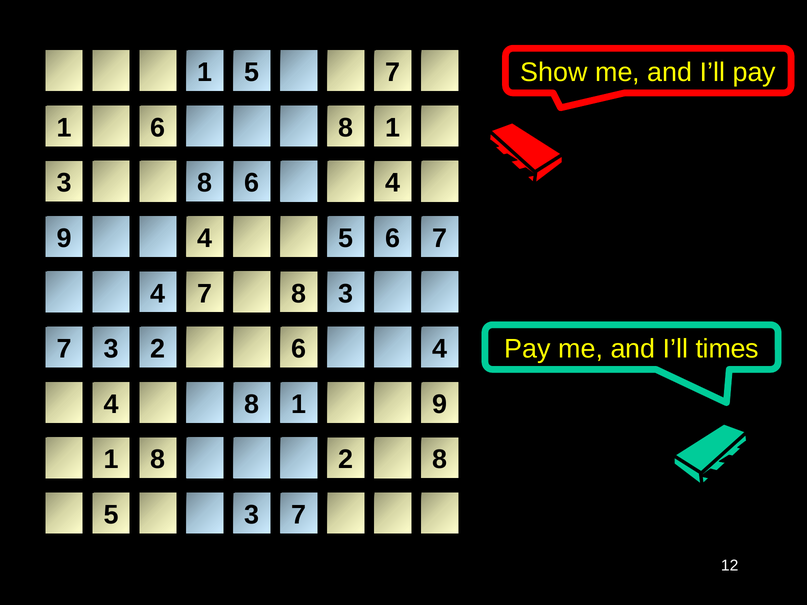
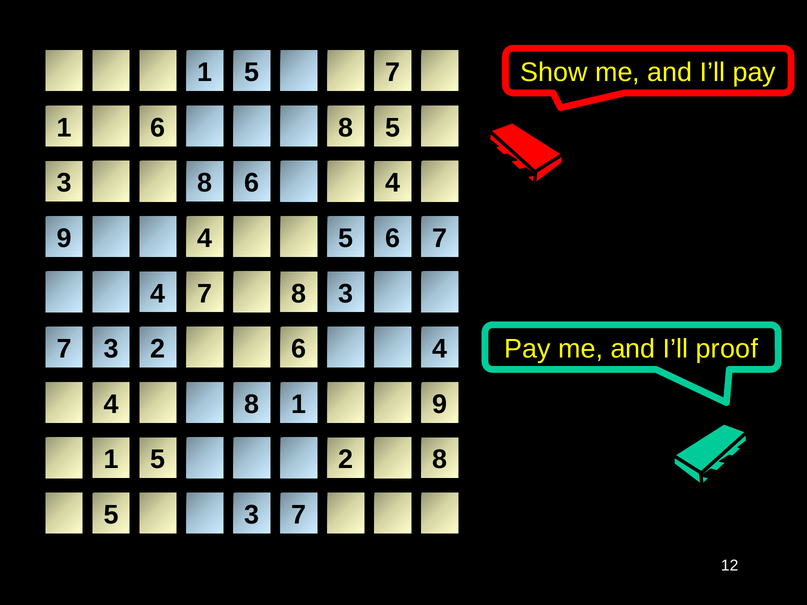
6 8 1: 1 -> 5
times: times -> proof
8 at (158, 460): 8 -> 5
